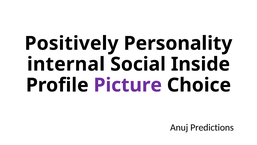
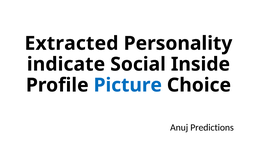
Positively: Positively -> Extracted
internal: internal -> indicate
Picture colour: purple -> blue
